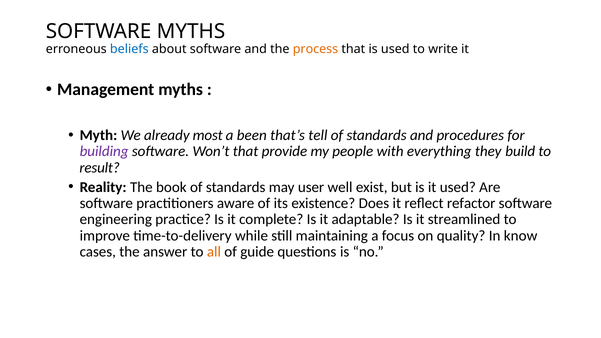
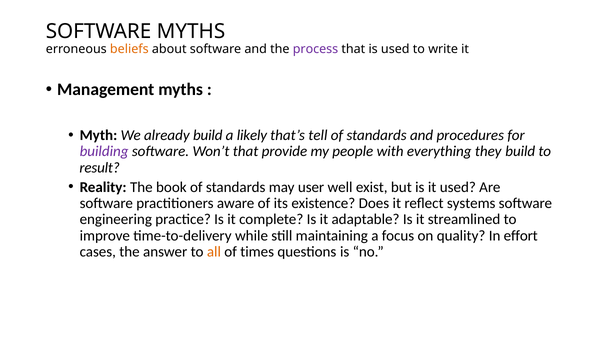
beliefs colour: blue -> orange
process colour: orange -> purple
already most: most -> build
been: been -> likely
refactor: refactor -> systems
know: know -> effort
guide: guide -> times
